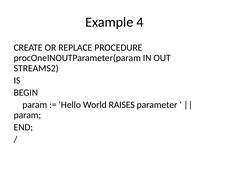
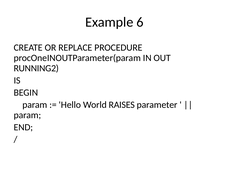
4: 4 -> 6
STREAMS2: STREAMS2 -> RUNNING2
